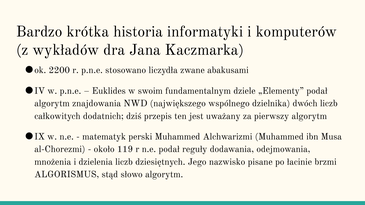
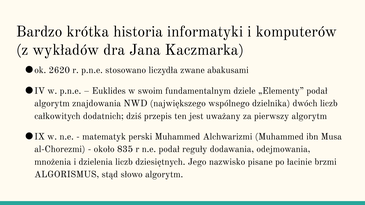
2200: 2200 -> 2620
119: 119 -> 835
